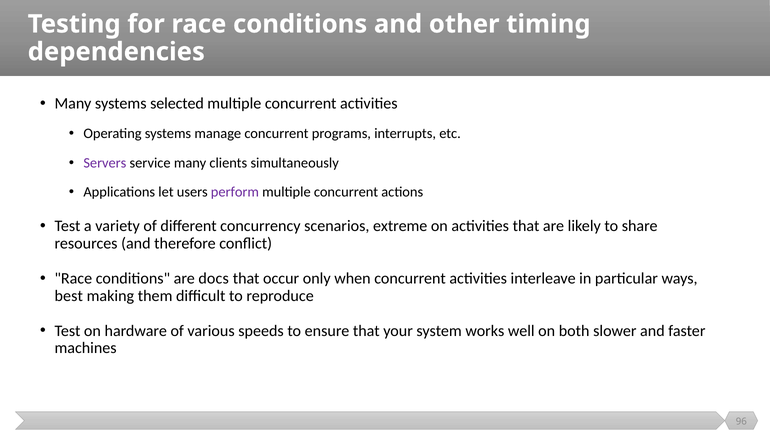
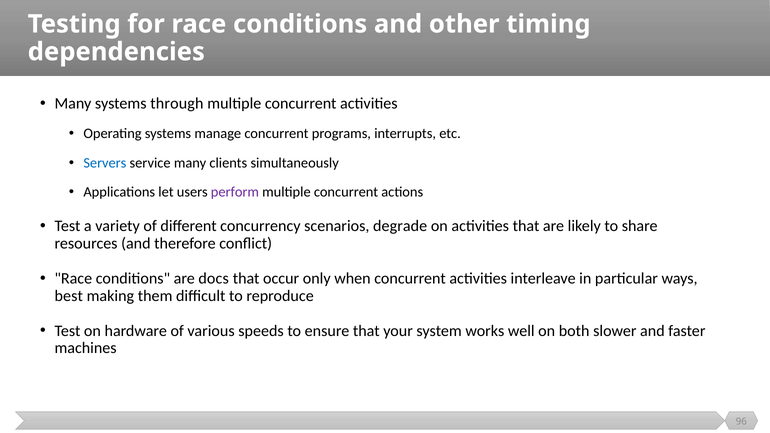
selected: selected -> through
Servers colour: purple -> blue
extreme: extreme -> degrade
